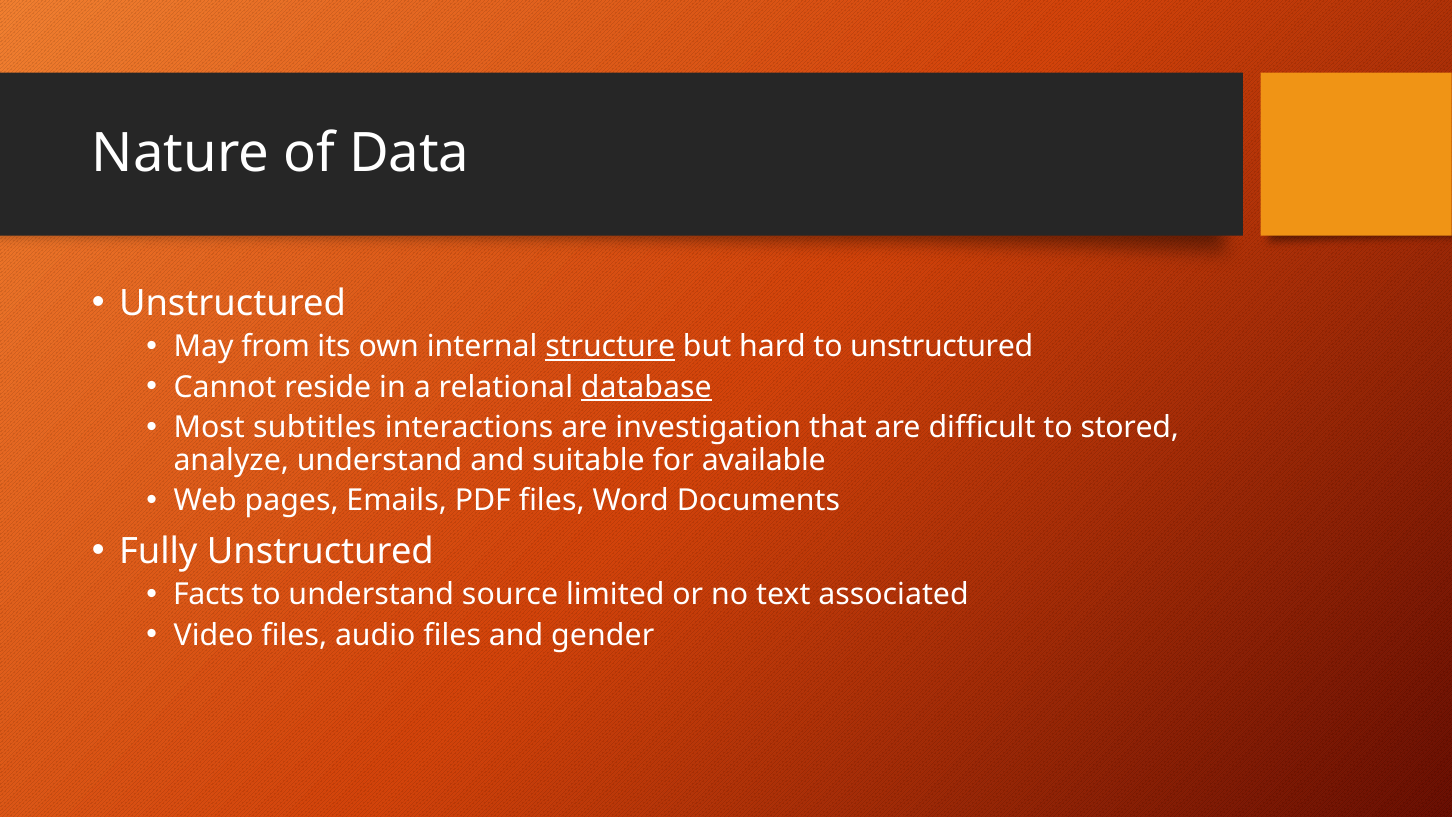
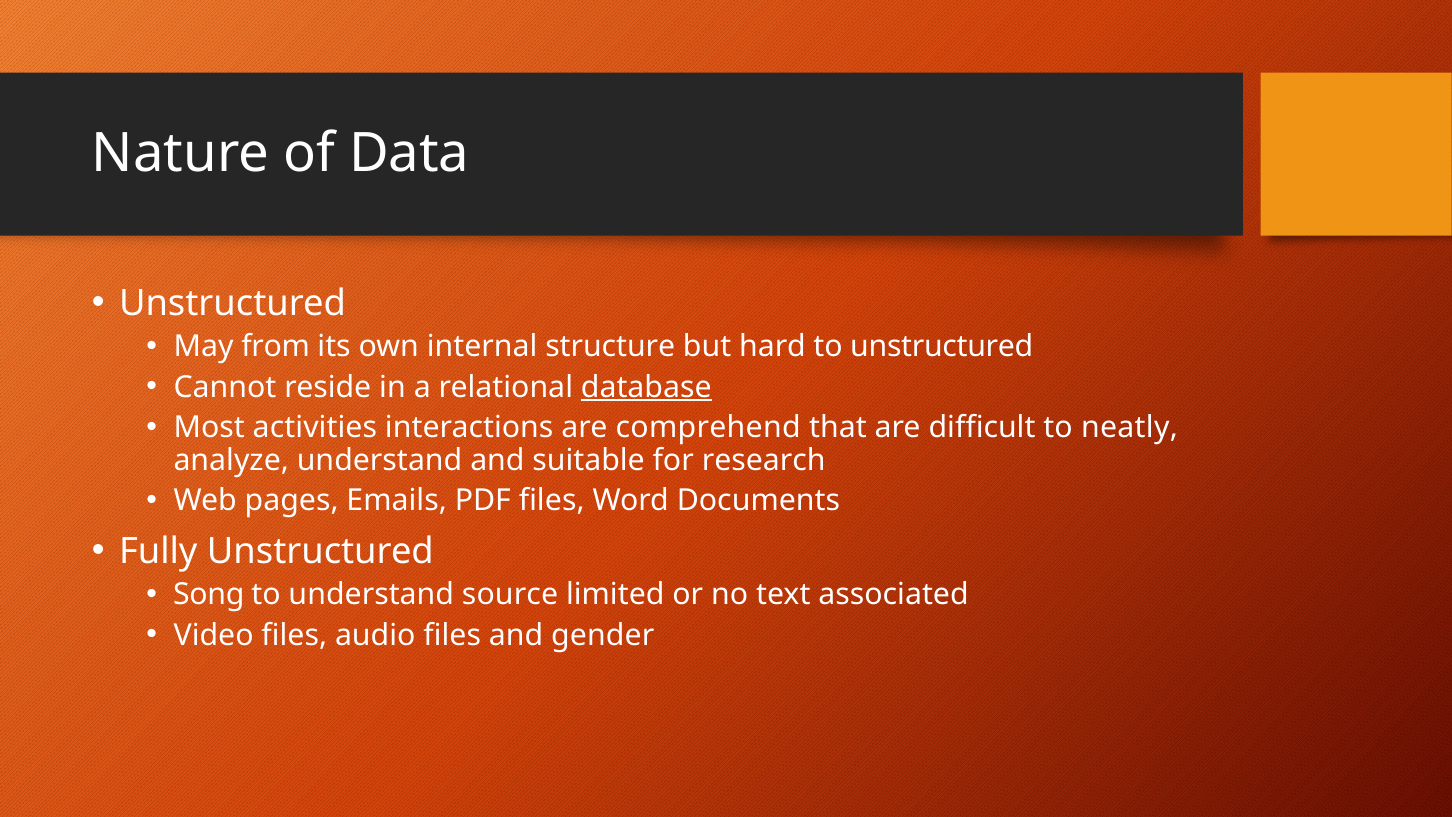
structure underline: present -> none
subtitles: subtitles -> activities
investigation: investigation -> comprehend
stored: stored -> neatly
available: available -> research
Facts: Facts -> Song
